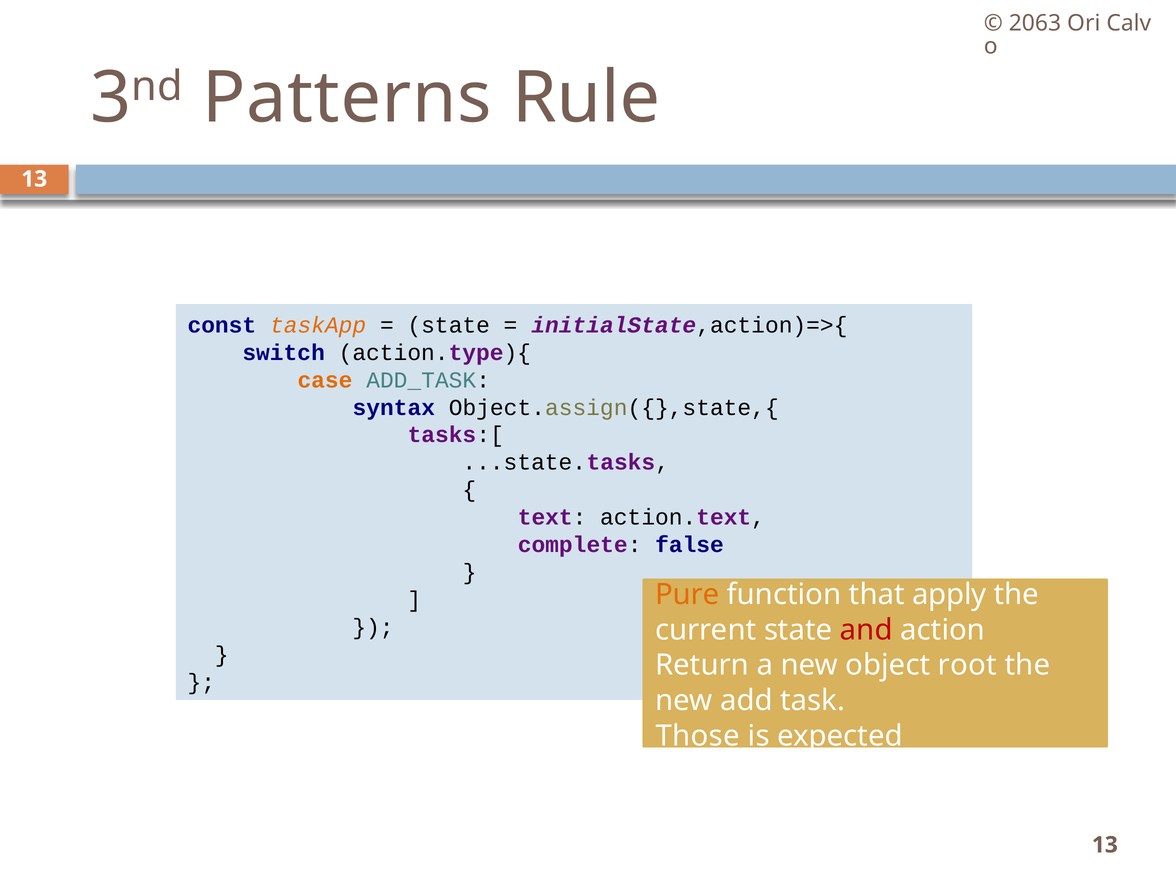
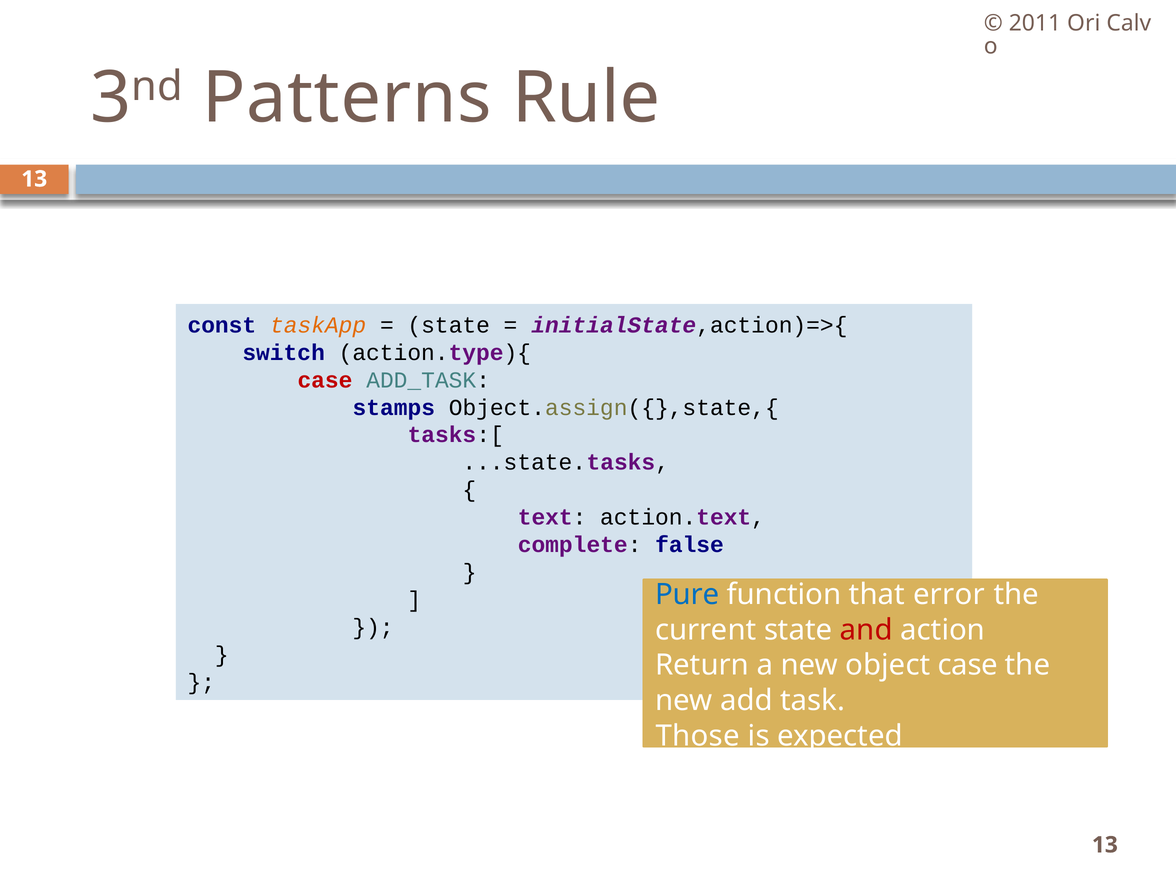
2063: 2063 -> 2011
case at (325, 380) colour: orange -> red
syntax: syntax -> stamps
Pure colour: orange -> blue
apply: apply -> error
object root: root -> case
